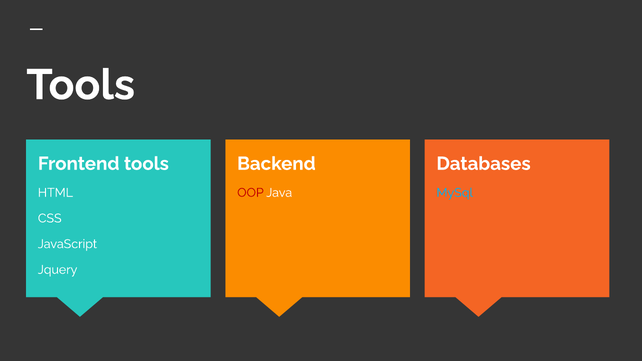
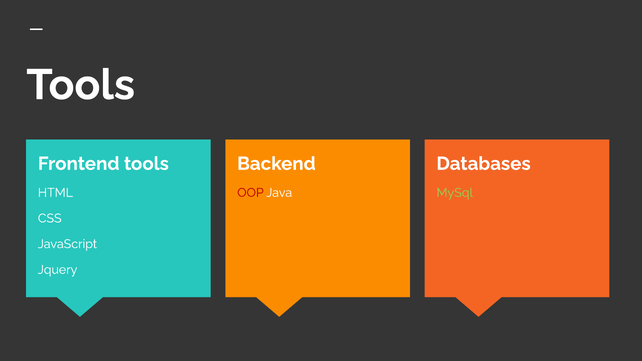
MySql colour: light blue -> light green
